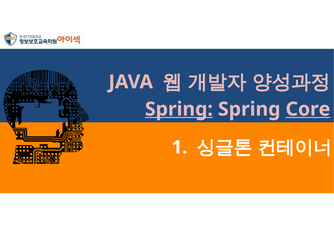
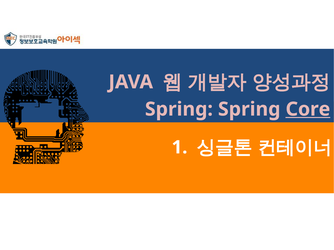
Spring at (179, 109) underline: present -> none
